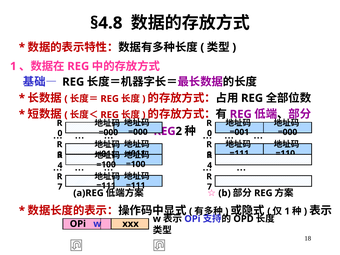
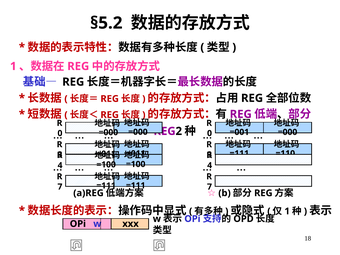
§4.8: §4.8 -> §5.2
